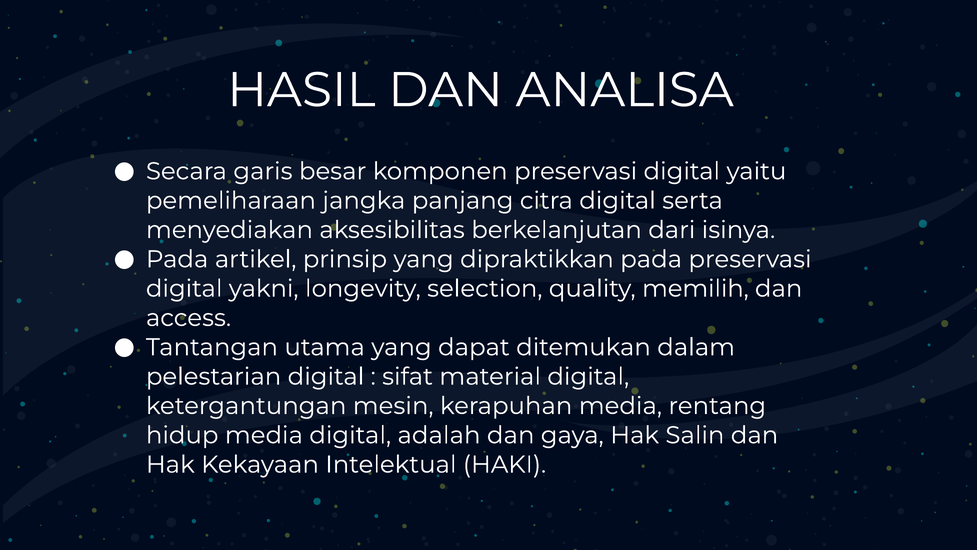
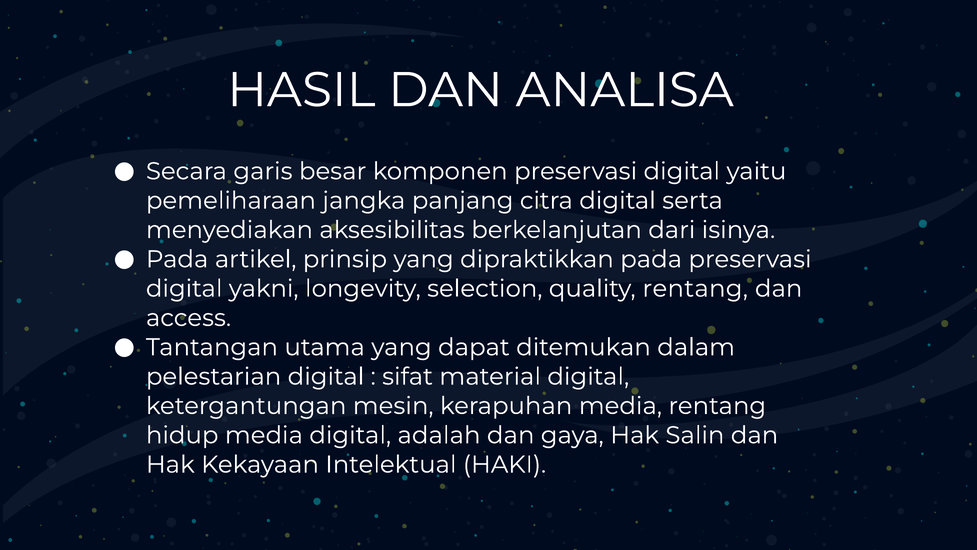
quality memilih: memilih -> rentang
